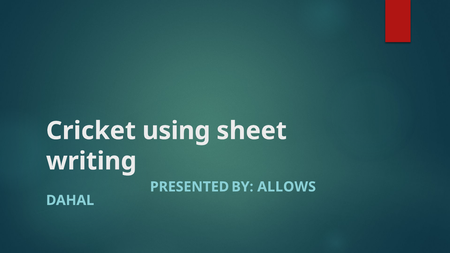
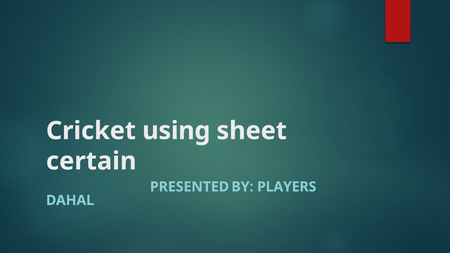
writing: writing -> certain
ALLOWS: ALLOWS -> PLAYERS
